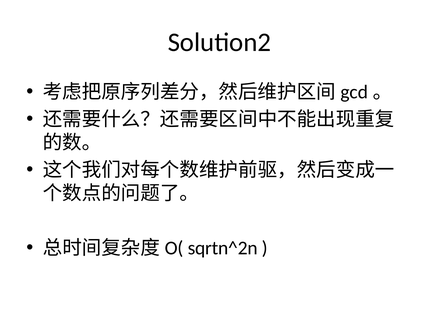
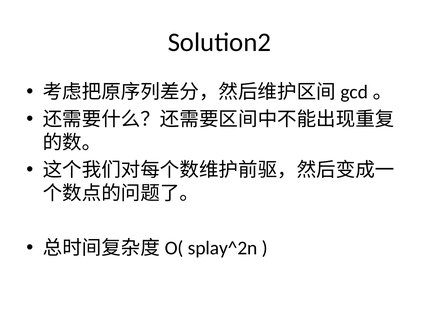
sqrtn^2n: sqrtn^2n -> splay^2n
